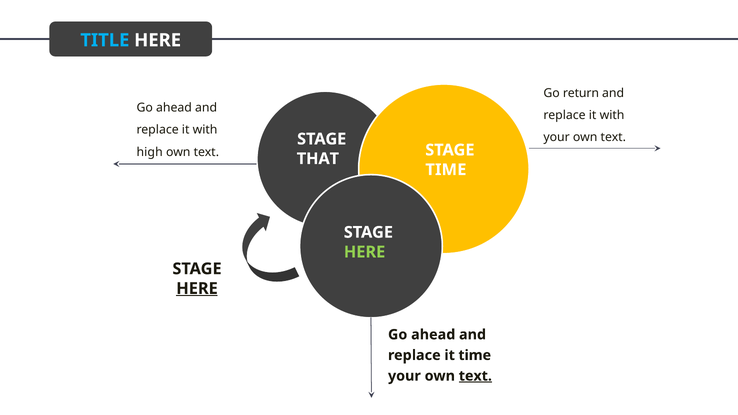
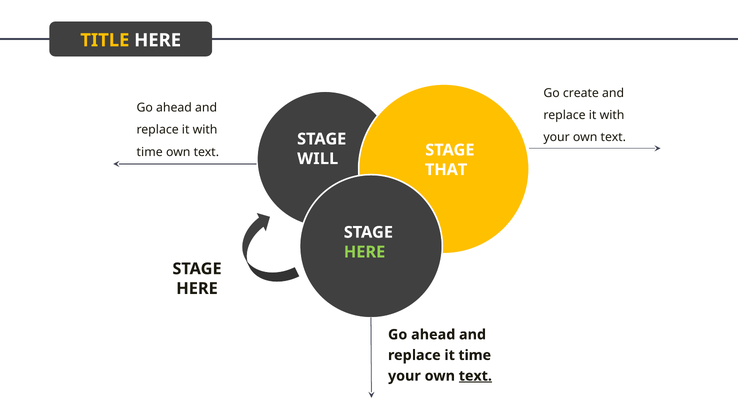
TITLE colour: light blue -> yellow
return: return -> create
high at (150, 152): high -> time
THAT: THAT -> WILL
TIME at (446, 170): TIME -> THAT
HERE at (197, 289) underline: present -> none
